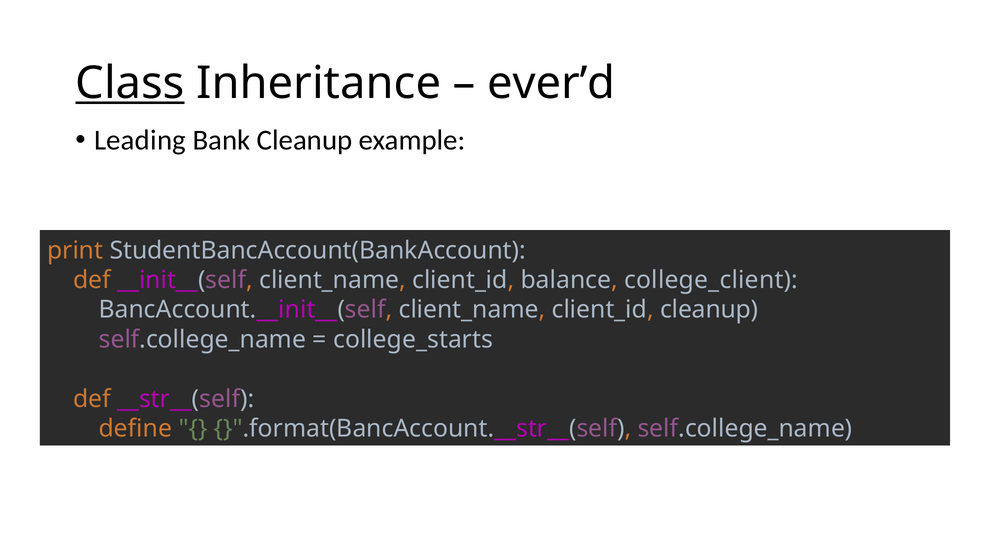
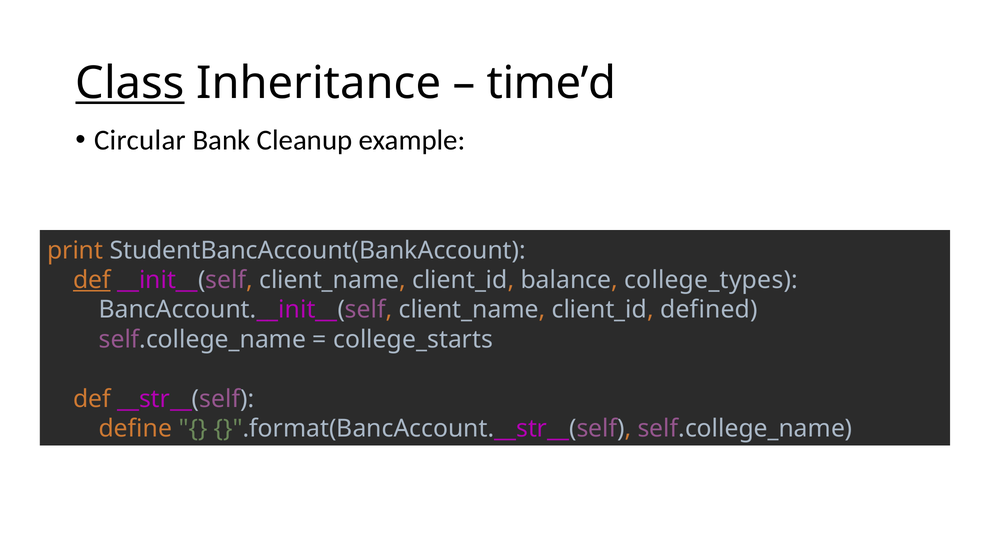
ever’d: ever’d -> time’d
Leading: Leading -> Circular
def at (92, 280) underline: none -> present
college_client: college_client -> college_types
client_id cleanup: cleanup -> defined
